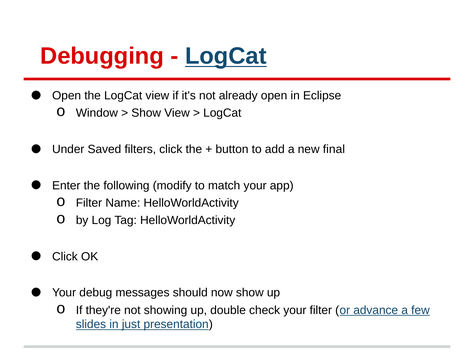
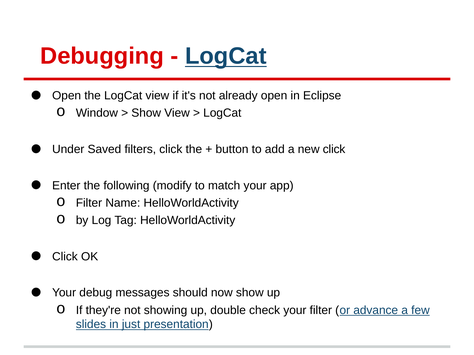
new final: final -> click
